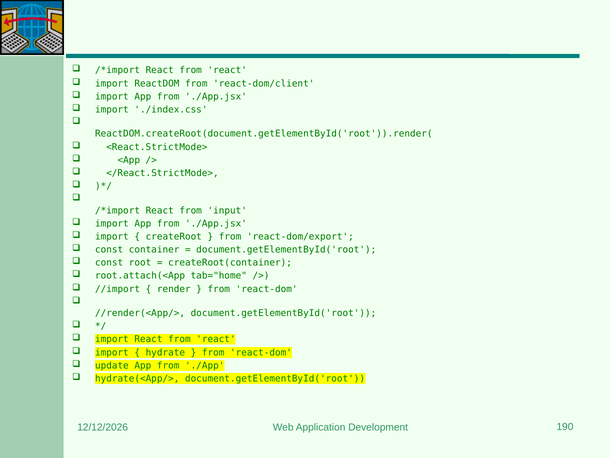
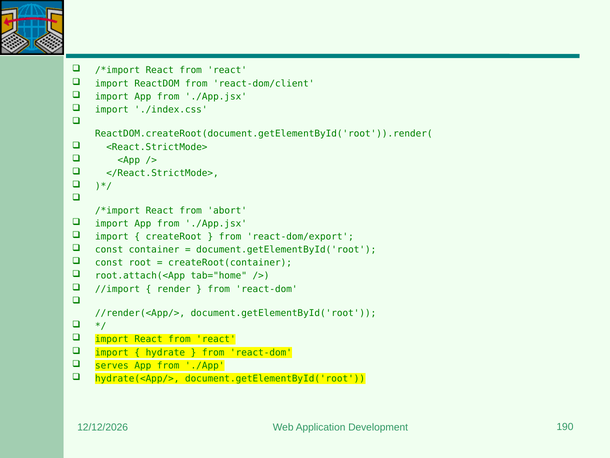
input: input -> abort
update: update -> serves
